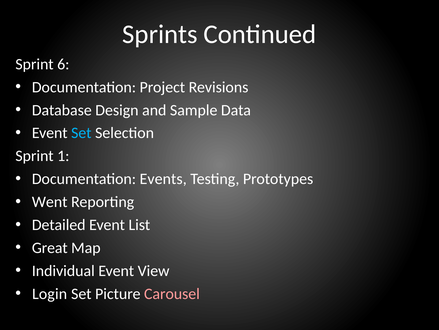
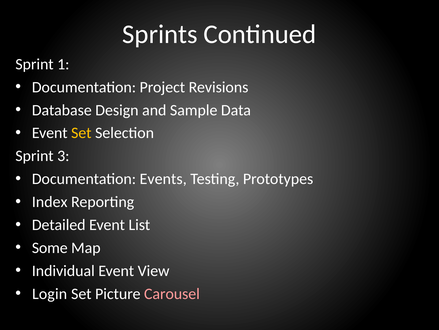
6: 6 -> 1
Set at (81, 133) colour: light blue -> yellow
1: 1 -> 3
Went: Went -> Index
Great: Great -> Some
